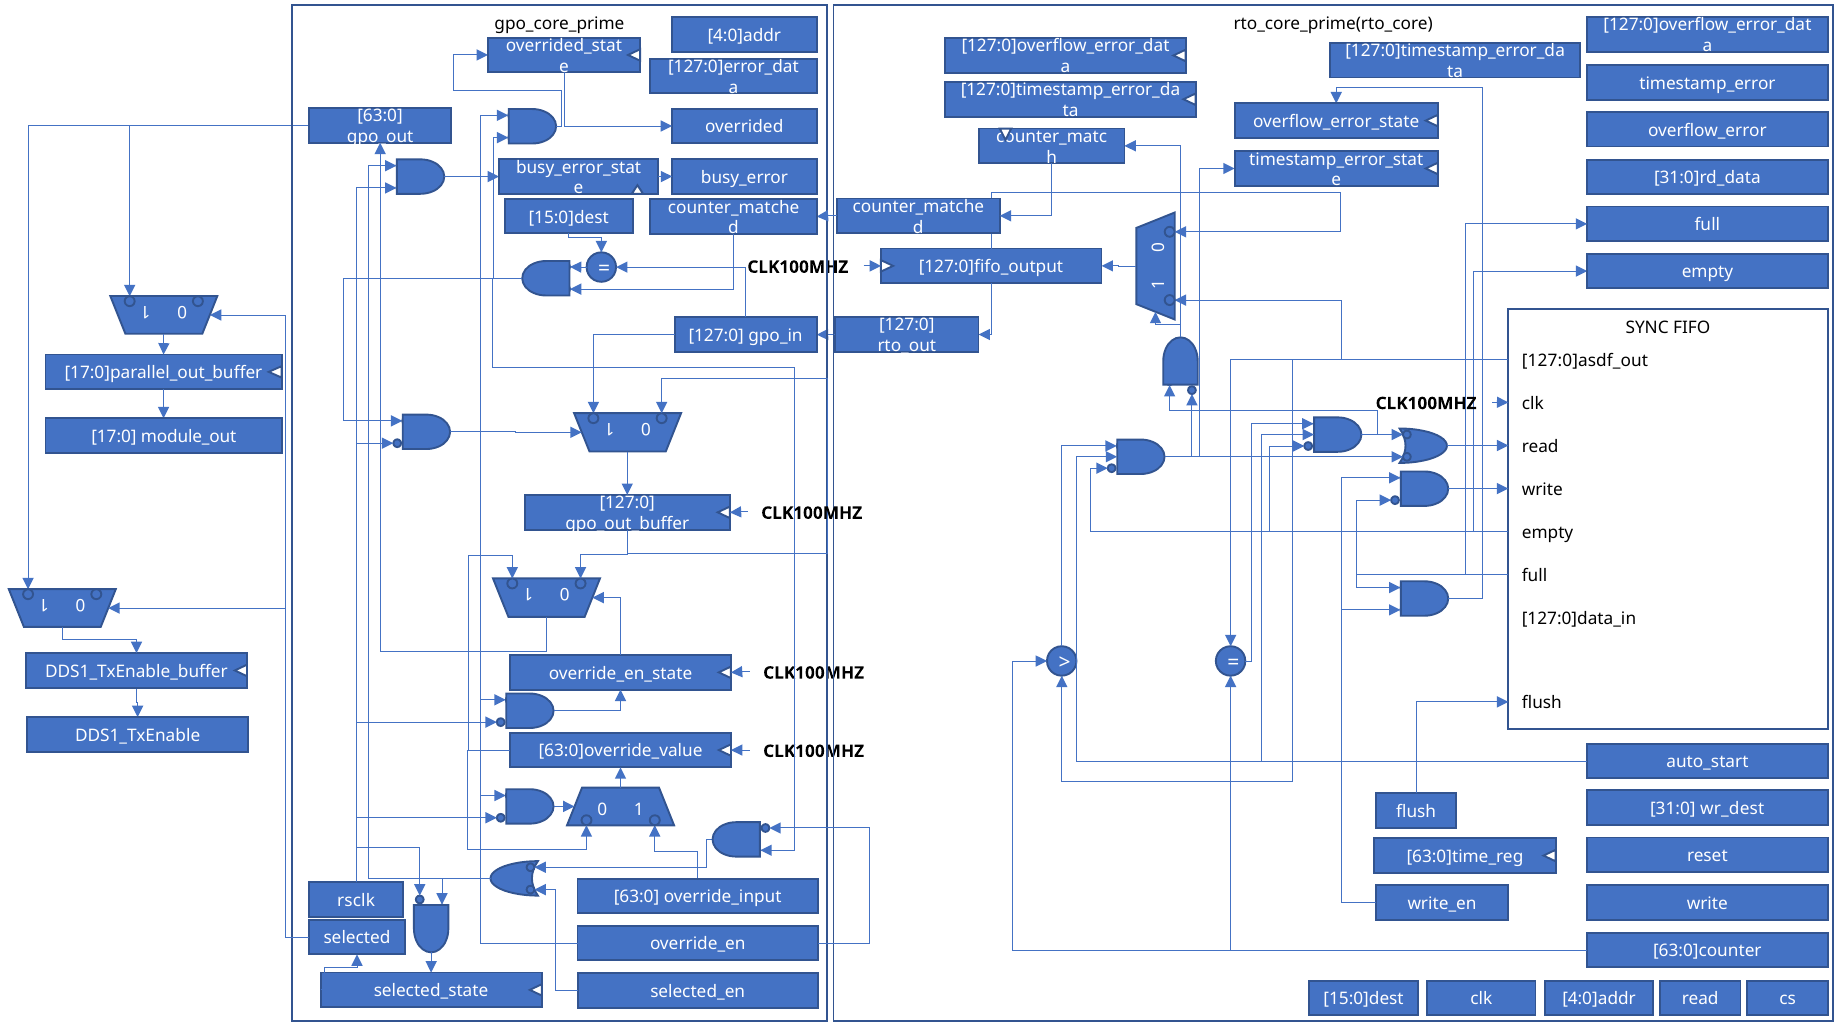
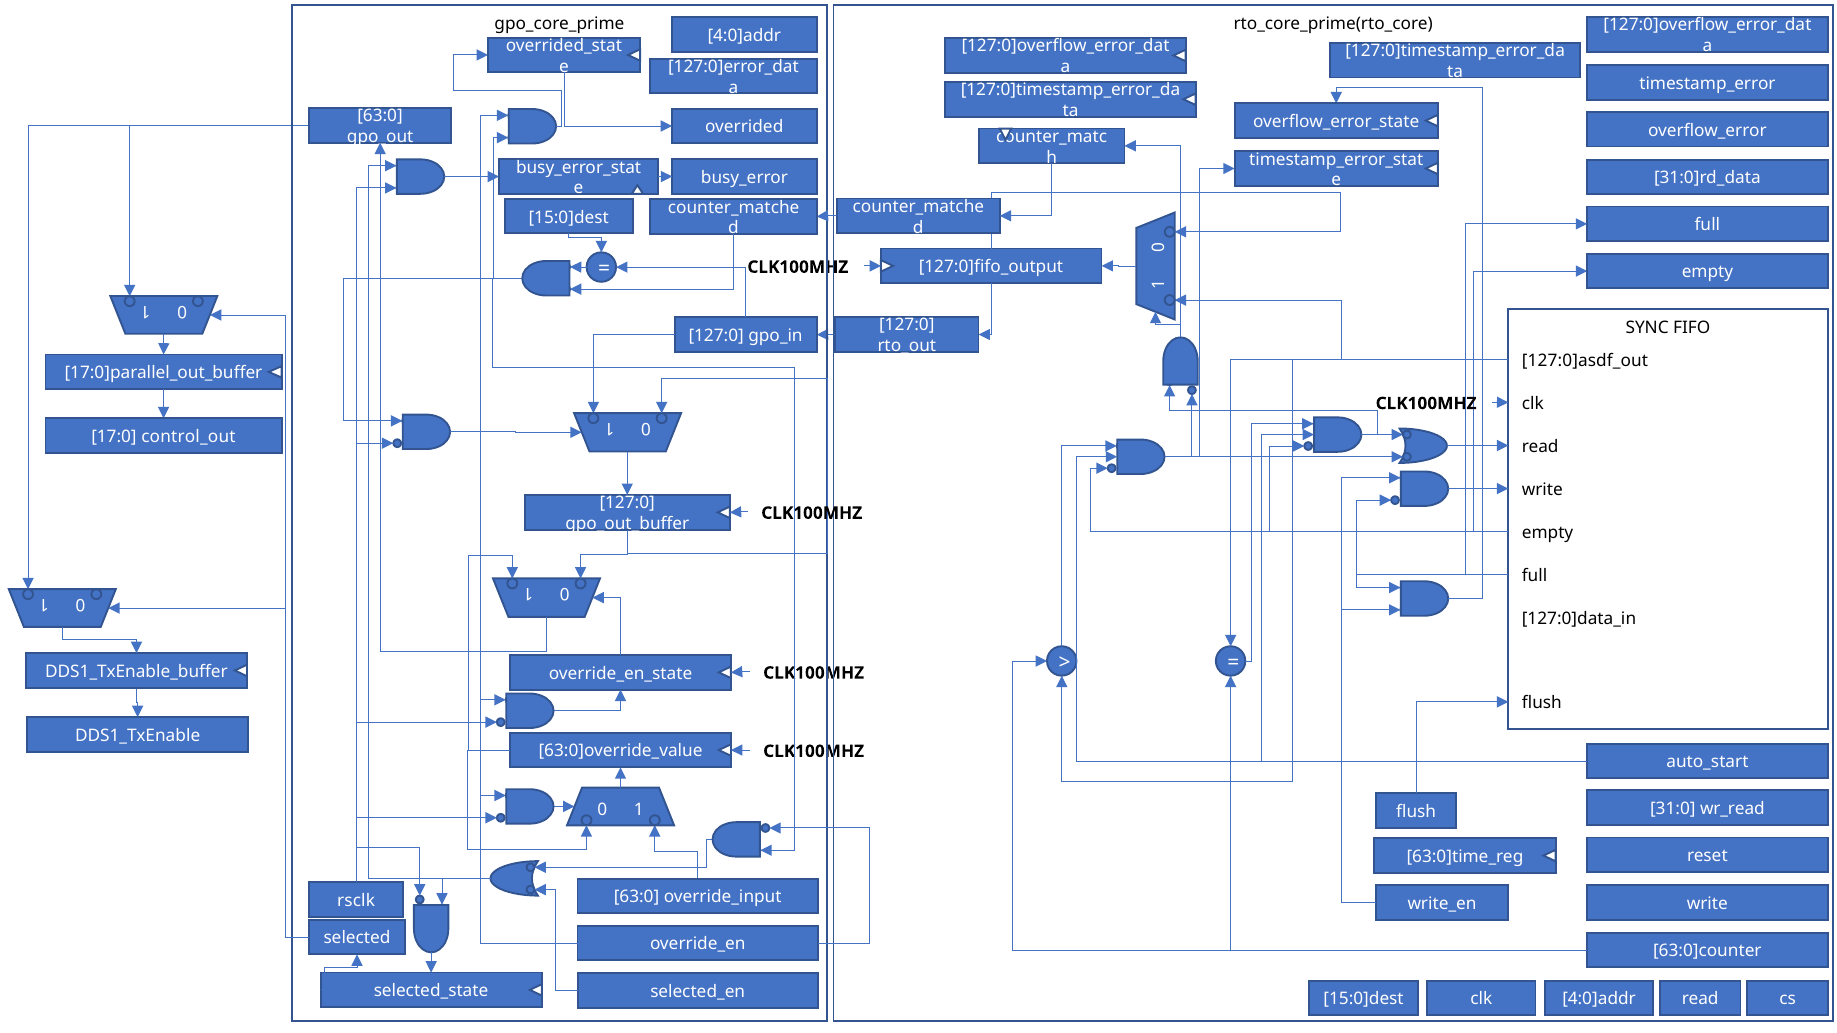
module_out: module_out -> control_out
wr_dest: wr_dest -> wr_read
